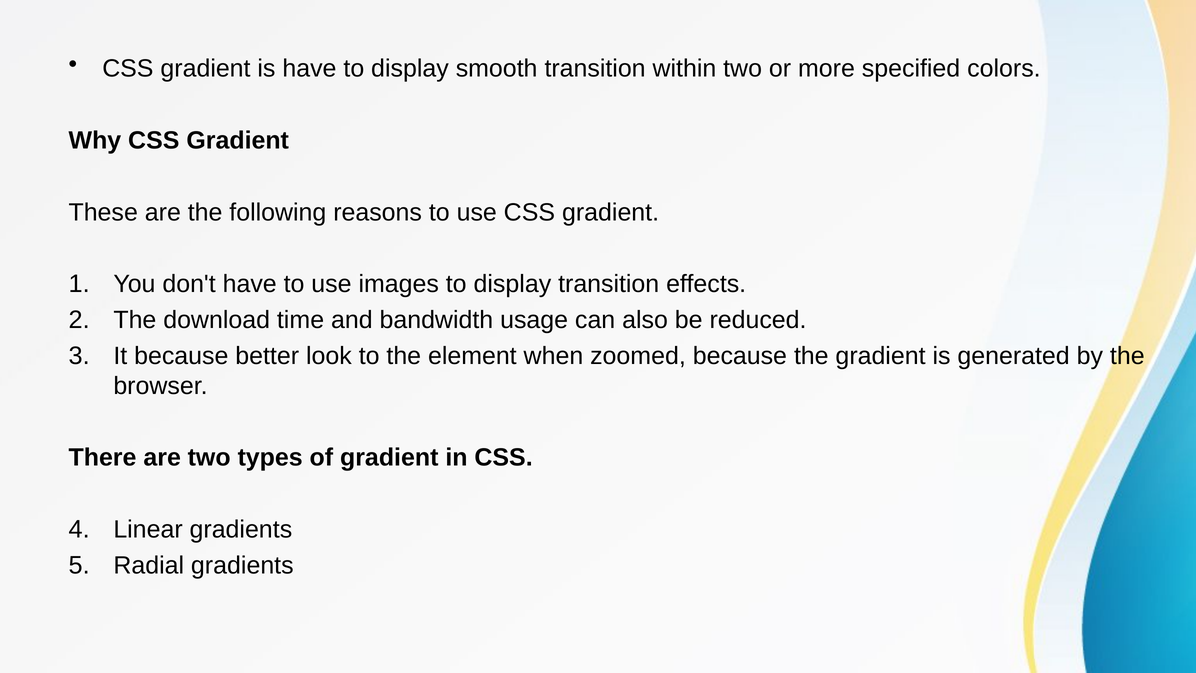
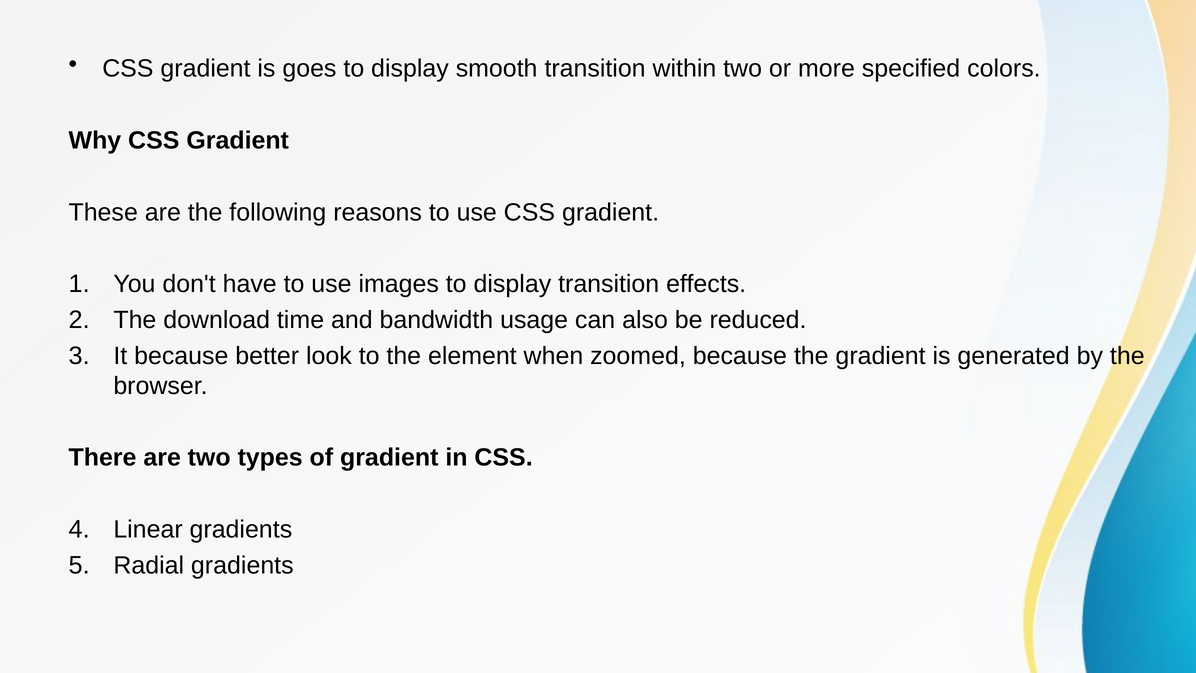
is have: have -> goes
